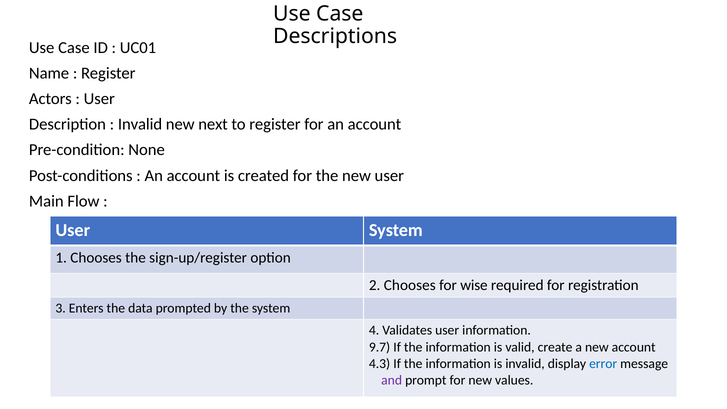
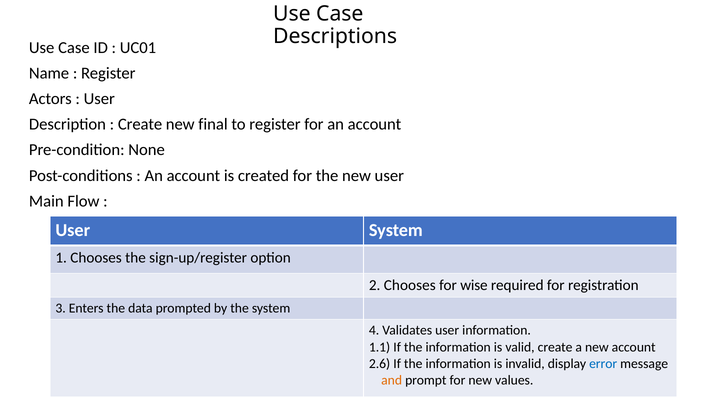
Invalid at (140, 124): Invalid -> Create
next: next -> final
9.7: 9.7 -> 1.1
4.3: 4.3 -> 2.6
and colour: purple -> orange
